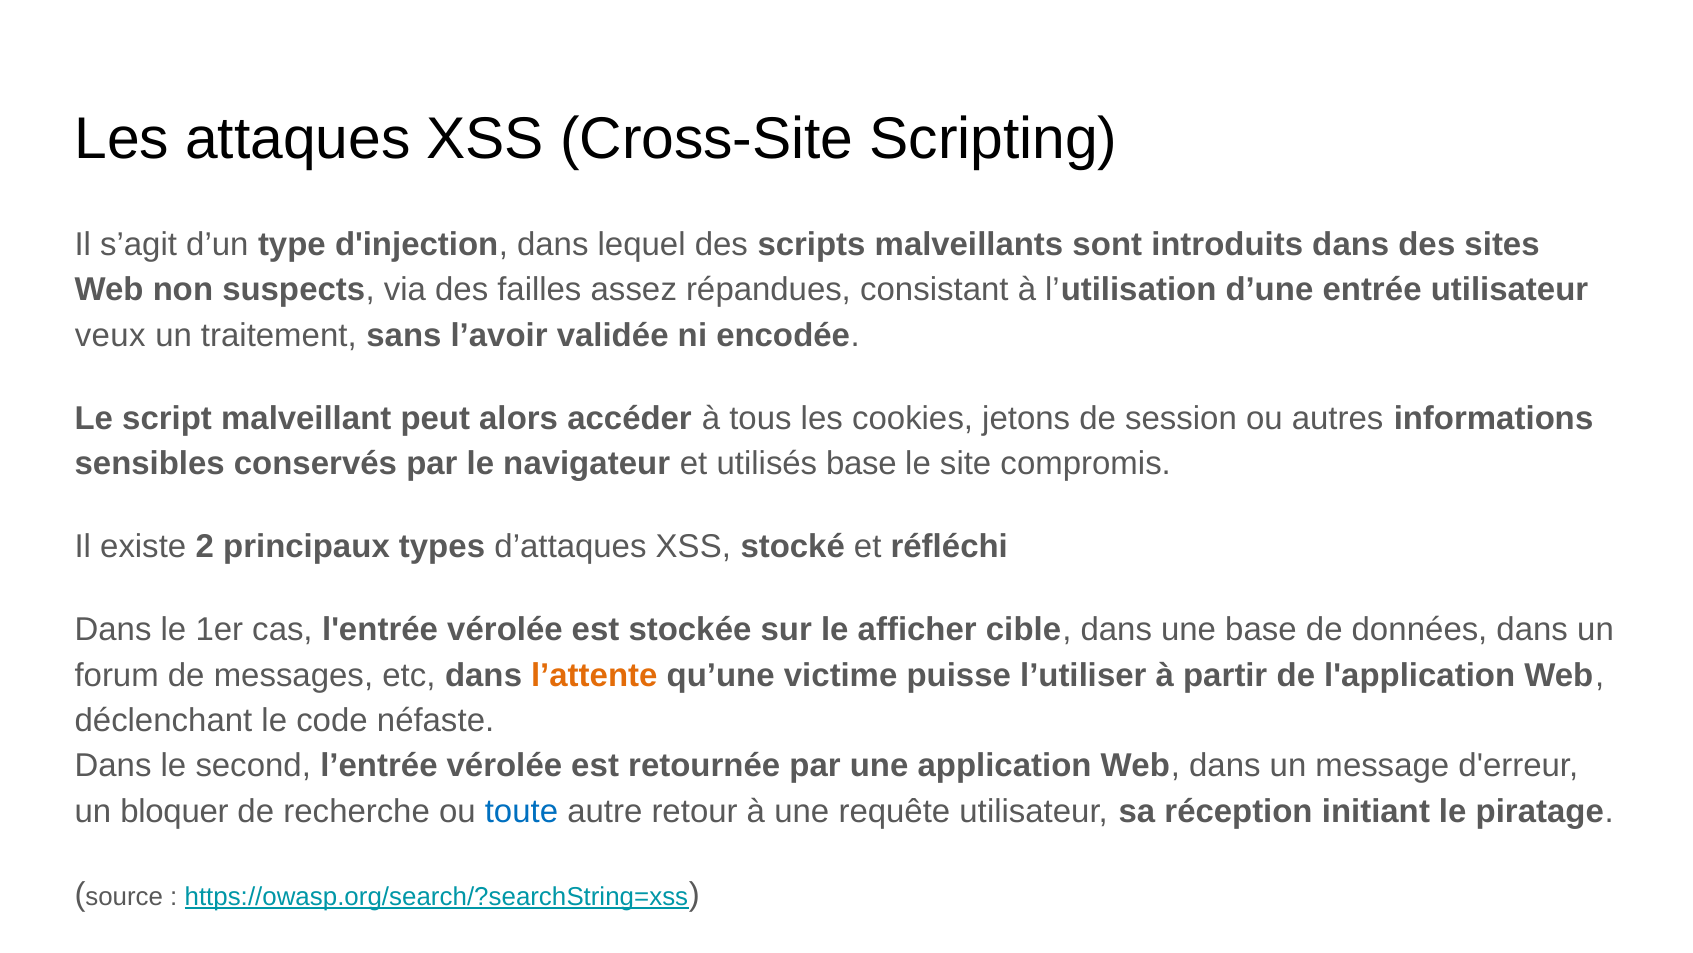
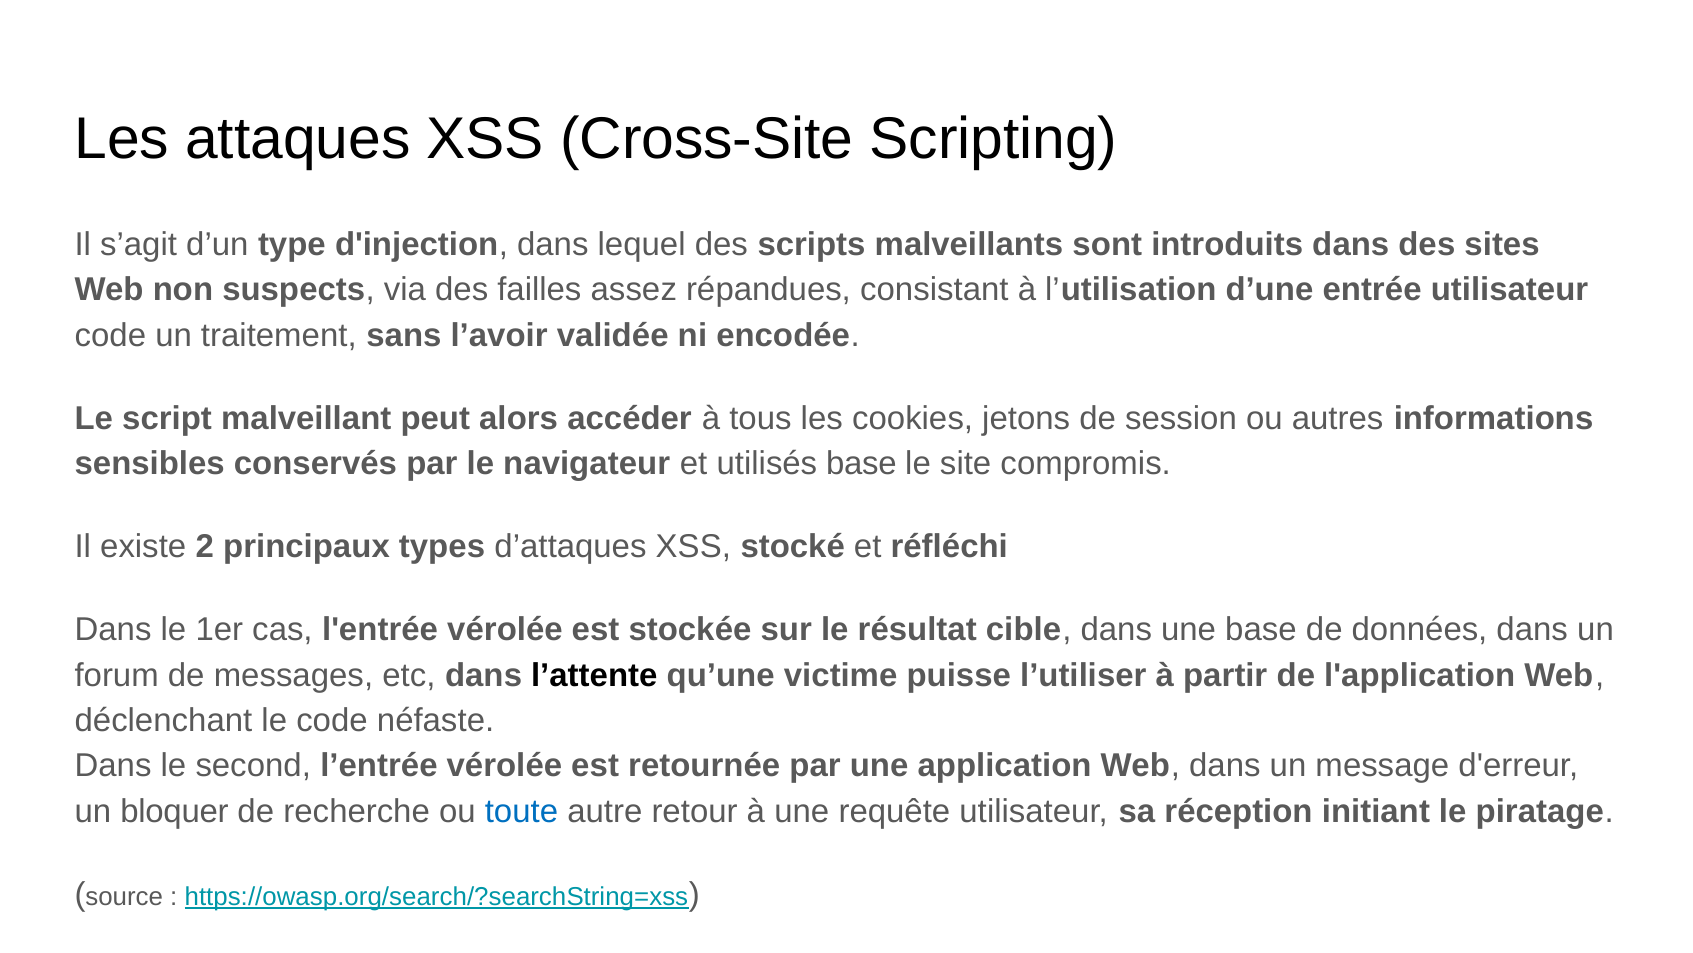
veux at (110, 335): veux -> code
afficher: afficher -> résultat
l’attente colour: orange -> black
